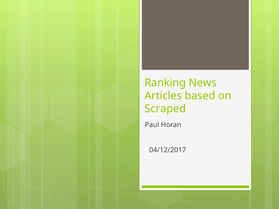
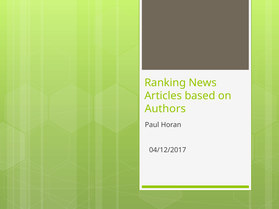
Scraped: Scraped -> Authors
